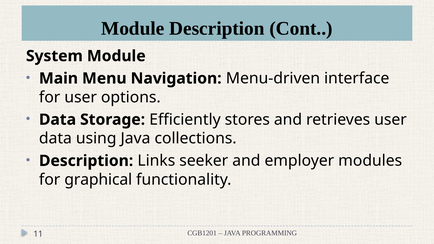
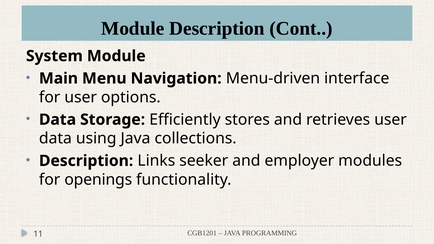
graphical: graphical -> openings
